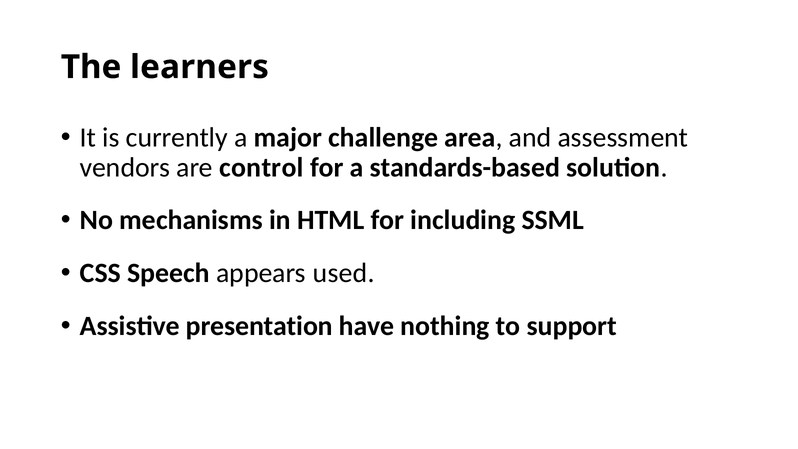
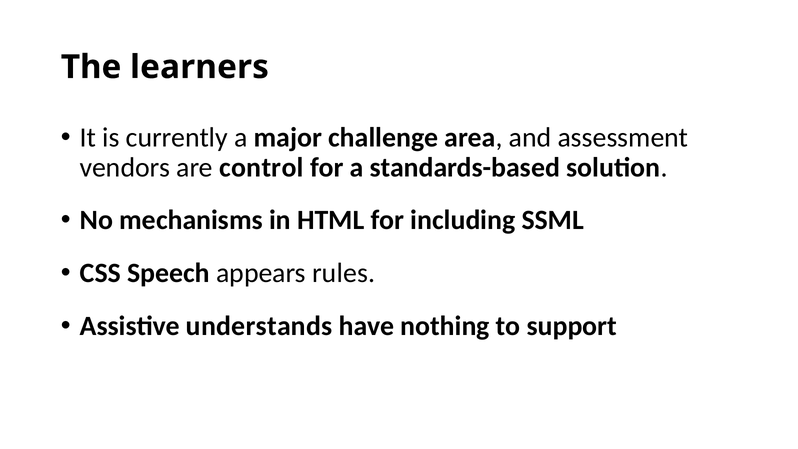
used: used -> rules
presentation: presentation -> understands
